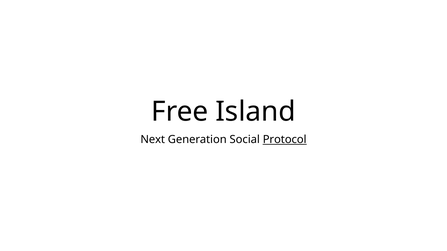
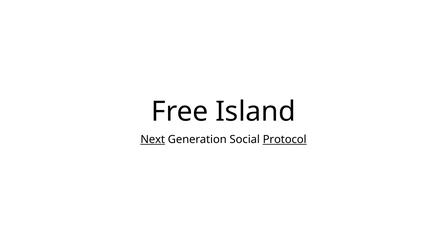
Next underline: none -> present
